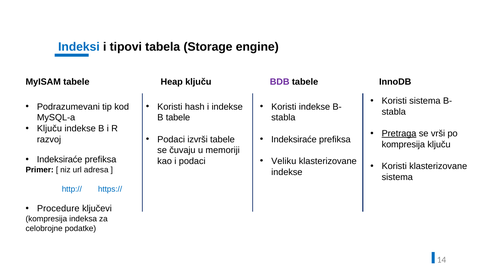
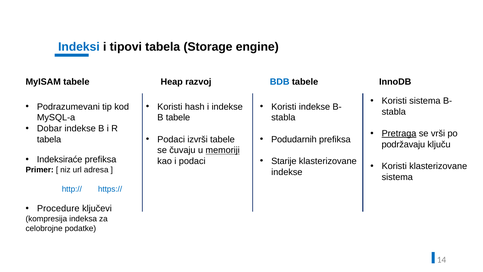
Heap ključu: ključu -> razvoj
BDB colour: purple -> blue
Ključu at (49, 128): Ključu -> Dobar
Indeksiraće at (294, 139): Indeksiraće -> Podudarnih
razvoj at (49, 139): razvoj -> tabela
kompresija at (403, 144): kompresija -> podržavaju
memoriji underline: none -> present
Veliku: Veliku -> Starije
